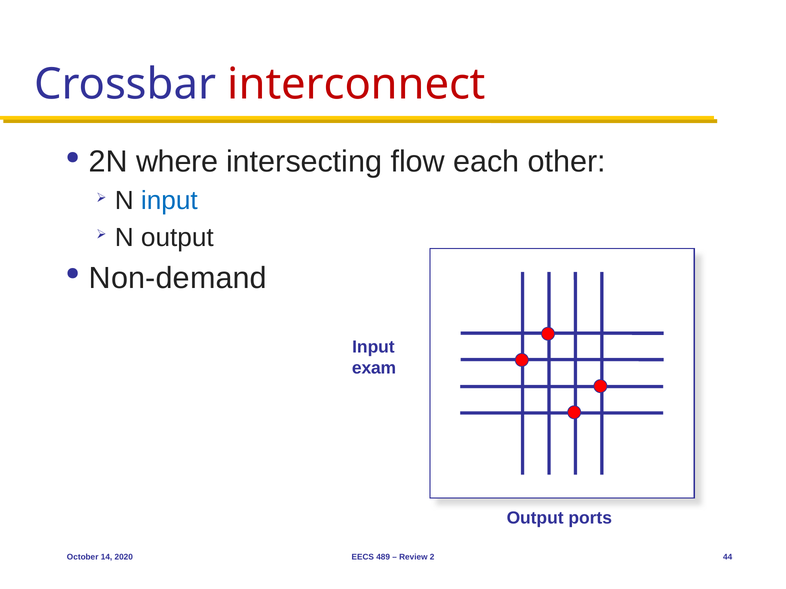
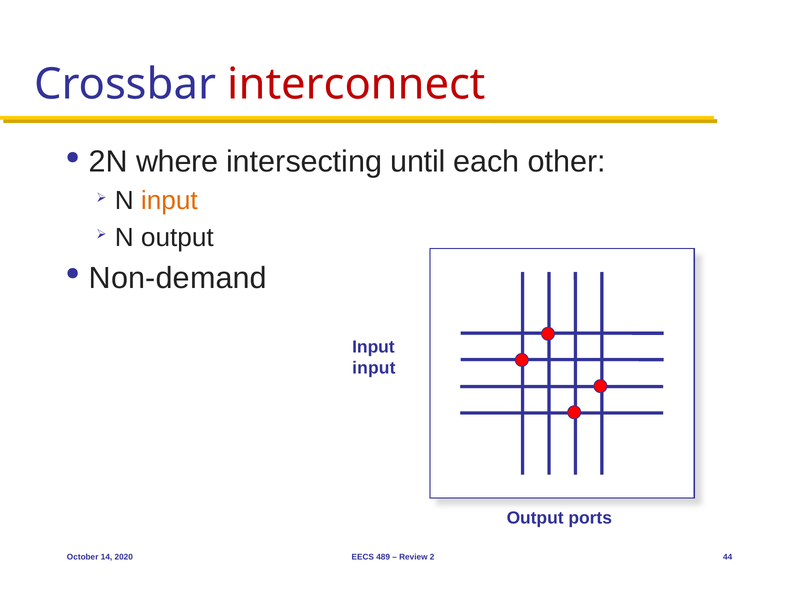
flow: flow -> until
input at (169, 201) colour: blue -> orange
exam at (374, 368): exam -> input
